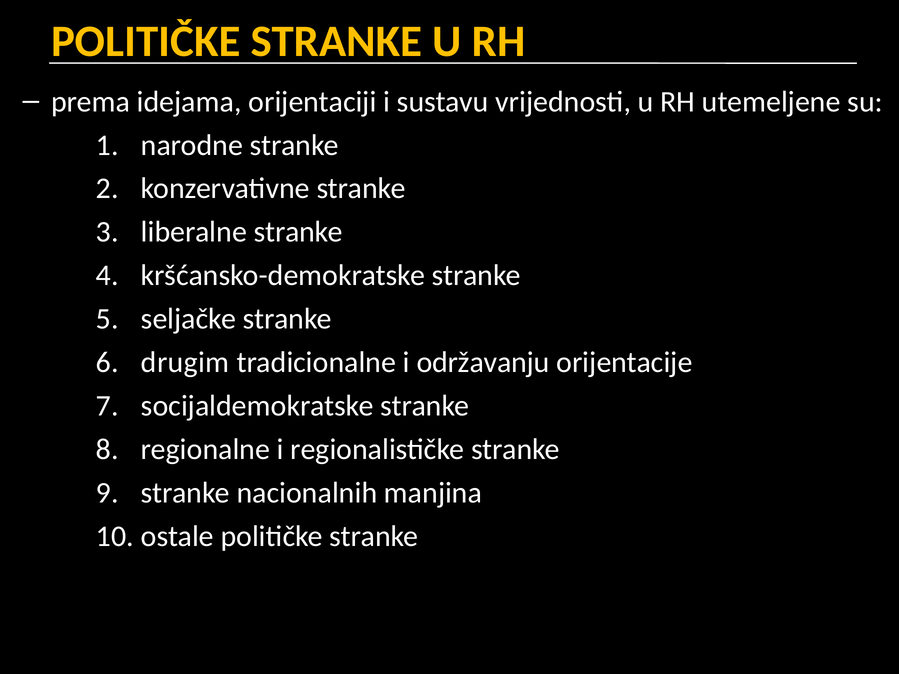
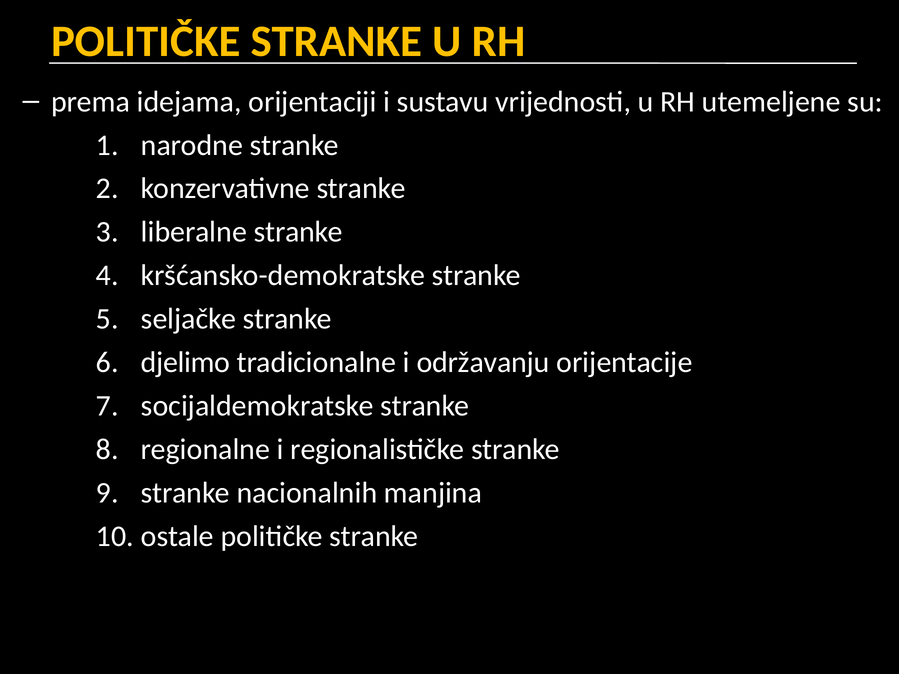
drugim: drugim -> djelimo
